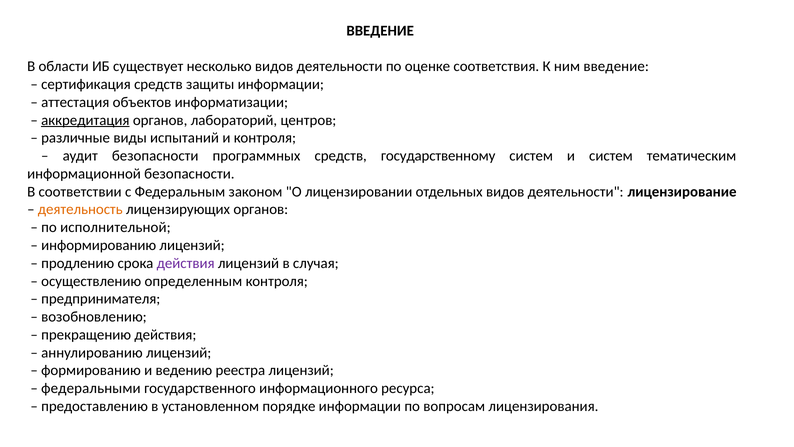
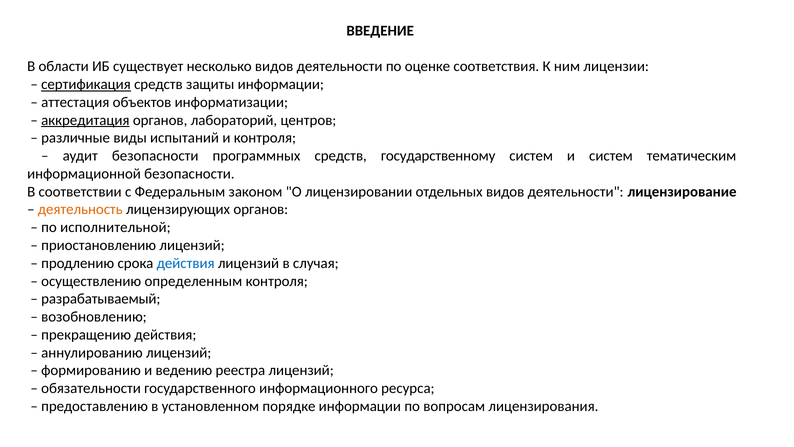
ним введение: введение -> лицензии
сертификация underline: none -> present
информированию: информированию -> приостановлению
действия at (186, 263) colour: purple -> blue
предпринимателя: предпринимателя -> разрабатываемый
федеральными: федеральными -> обязательности
